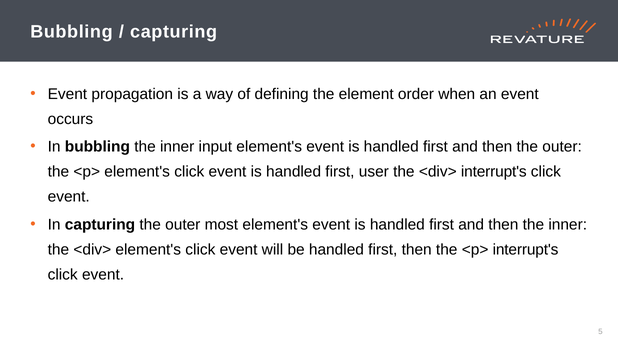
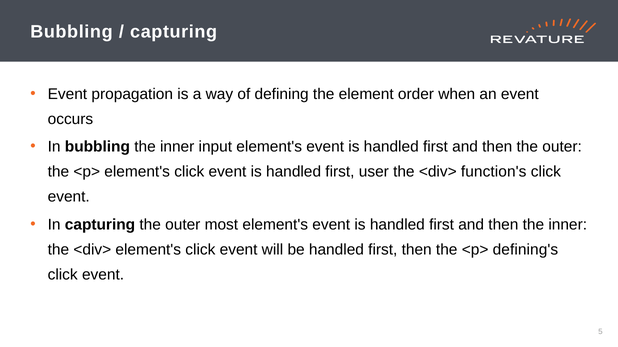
<div> interrupt's: interrupt's -> function's
<p> interrupt's: interrupt's -> defining's
